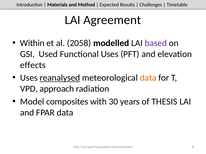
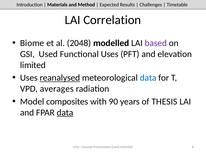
Agreement: Agreement -> Correlation
Within: Within -> Biome
2058: 2058 -> 2048
effects: effects -> limited
data at (148, 78) colour: orange -> blue
approach: approach -> averages
30: 30 -> 90
data at (65, 113) underline: none -> present
